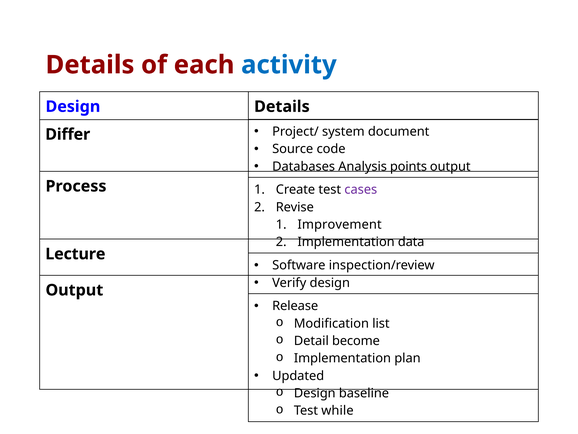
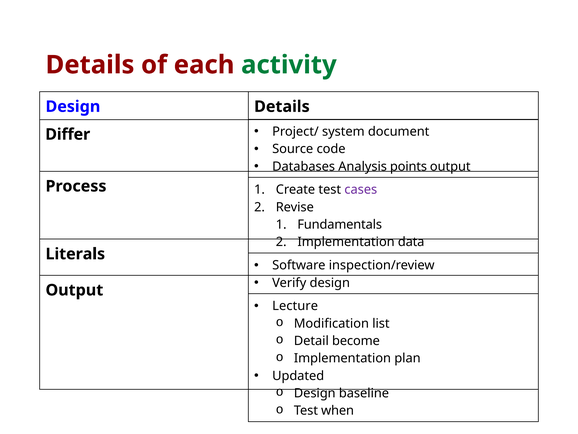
activity colour: blue -> green
Improvement: Improvement -> Fundamentals
Lecture: Lecture -> Literals
Release: Release -> Lecture
while: while -> when
